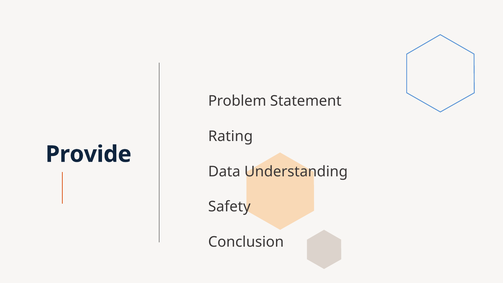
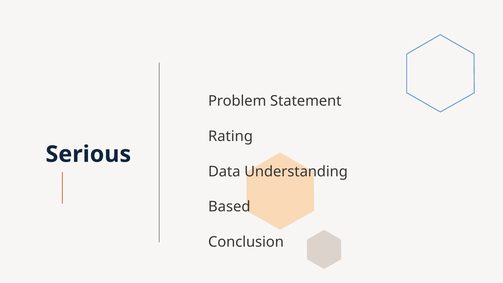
Provide: Provide -> Serious
Safety: Safety -> Based
